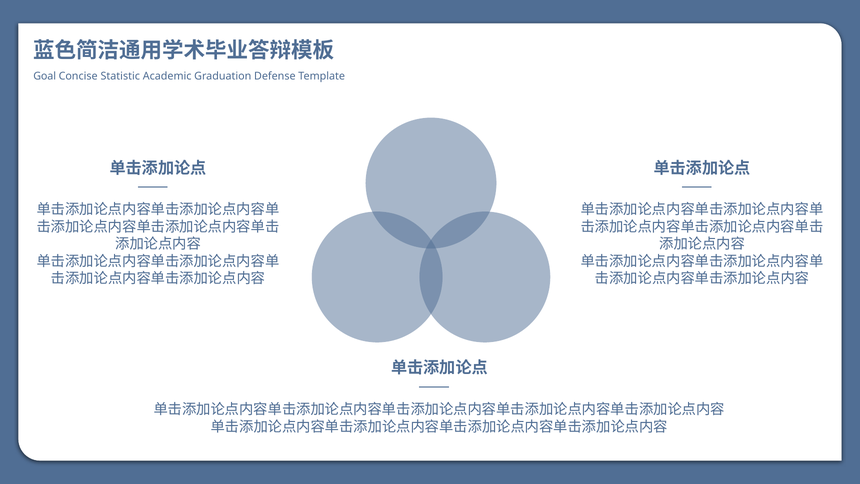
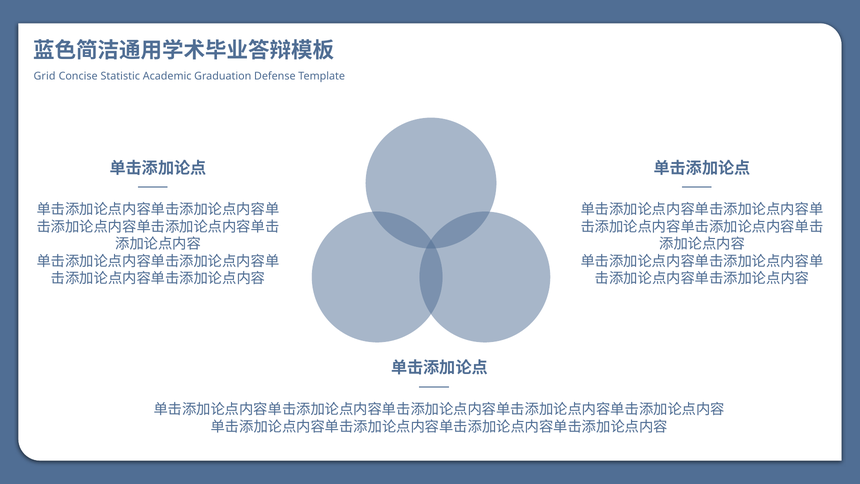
Goal: Goal -> Grid
